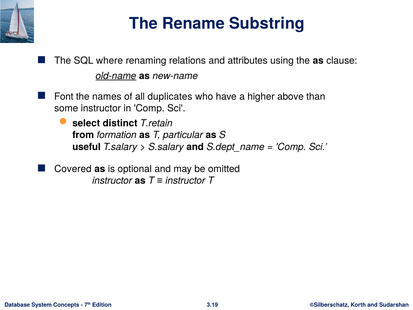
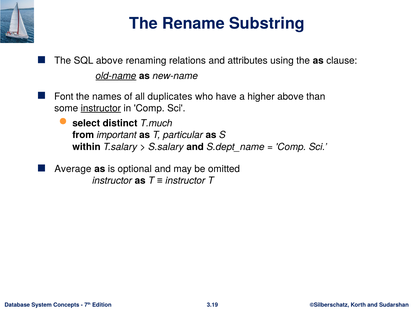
SQL where: where -> above
instructor at (101, 108) underline: none -> present
T.retain: T.retain -> T.much
formation: formation -> important
useful: useful -> within
Covered: Covered -> Average
